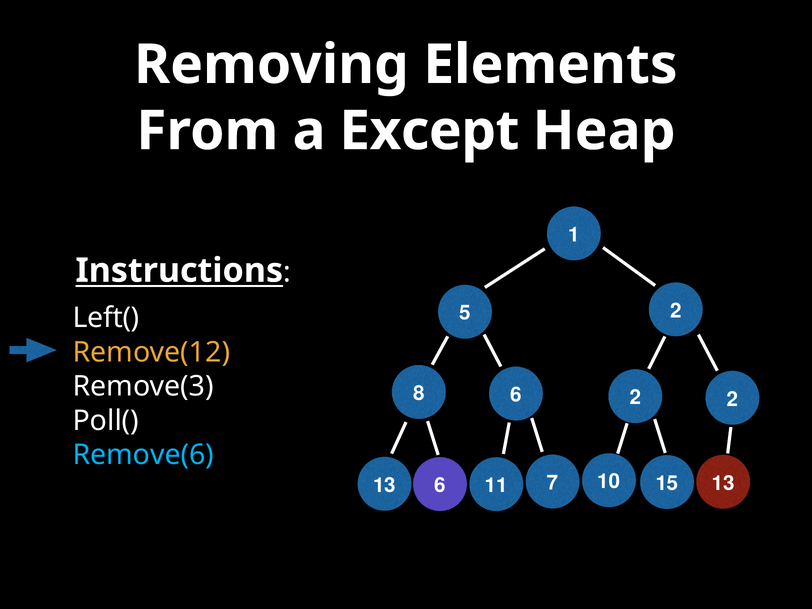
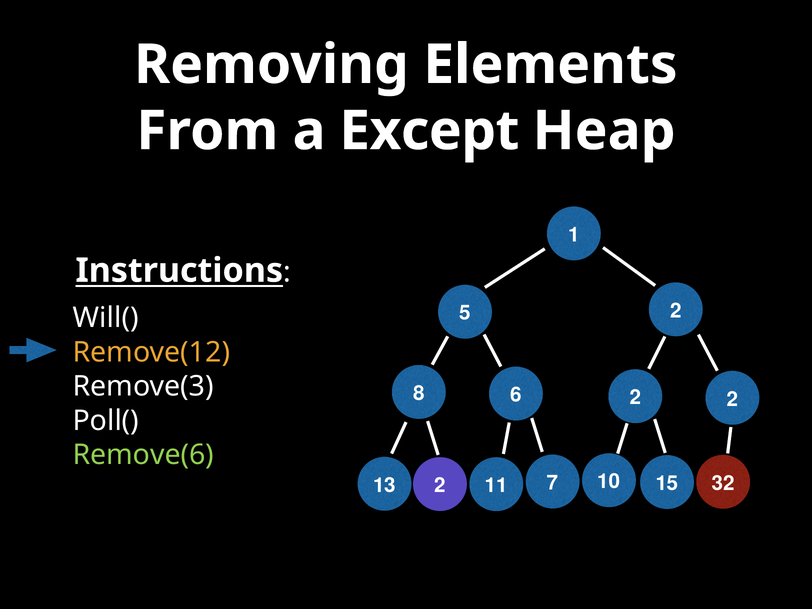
Left(: Left( -> Will(
Remove(6 colour: light blue -> light green
15 13: 13 -> 32
6 at (440, 485): 6 -> 2
